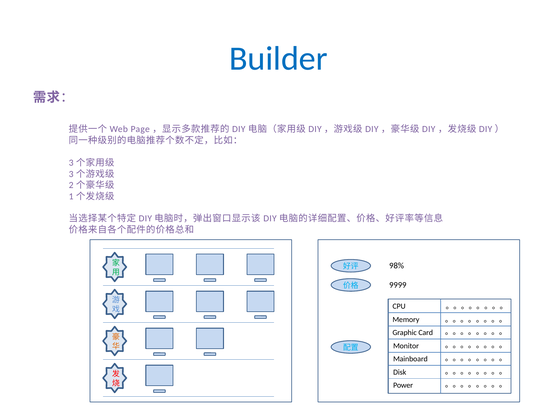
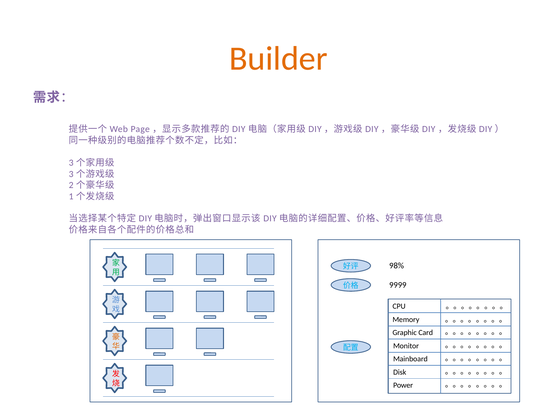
Builder colour: blue -> orange
